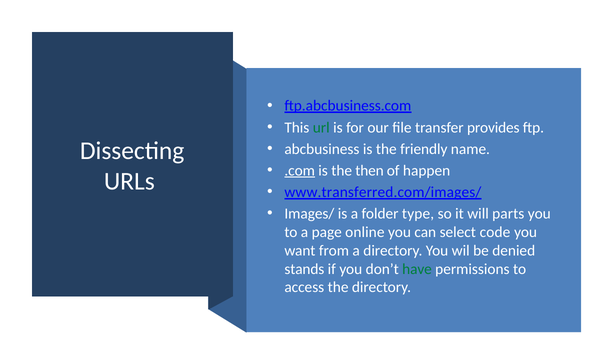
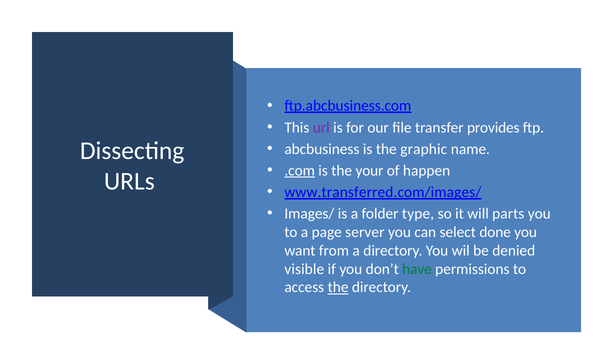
url colour: green -> purple
friendly: friendly -> graphic
then: then -> your
online: online -> server
code: code -> done
stands: stands -> visible
the at (338, 287) underline: none -> present
